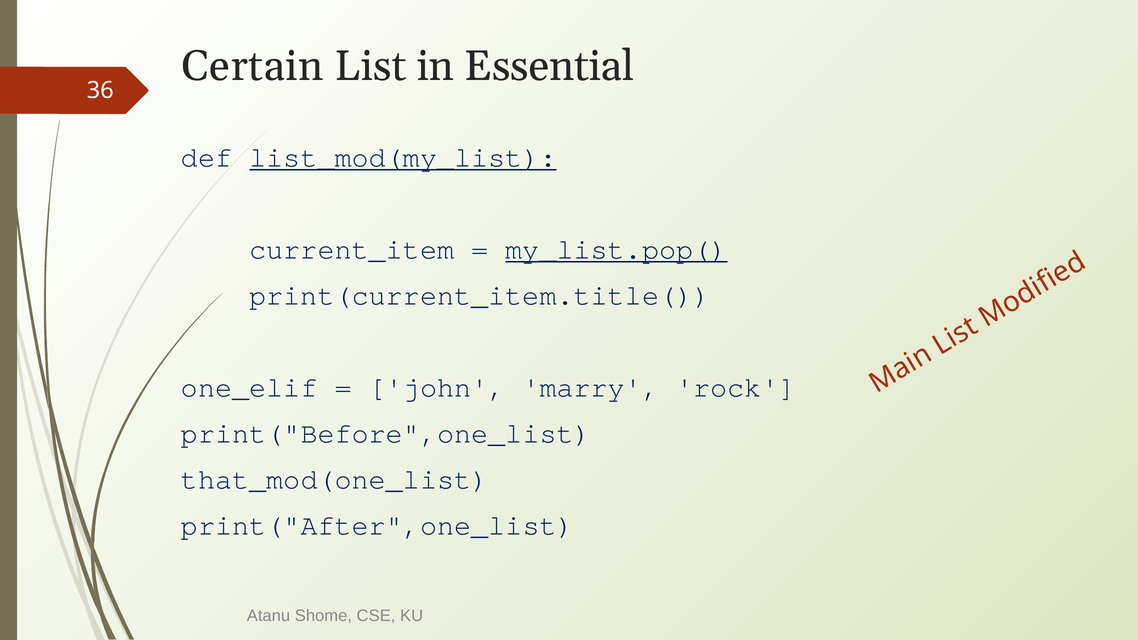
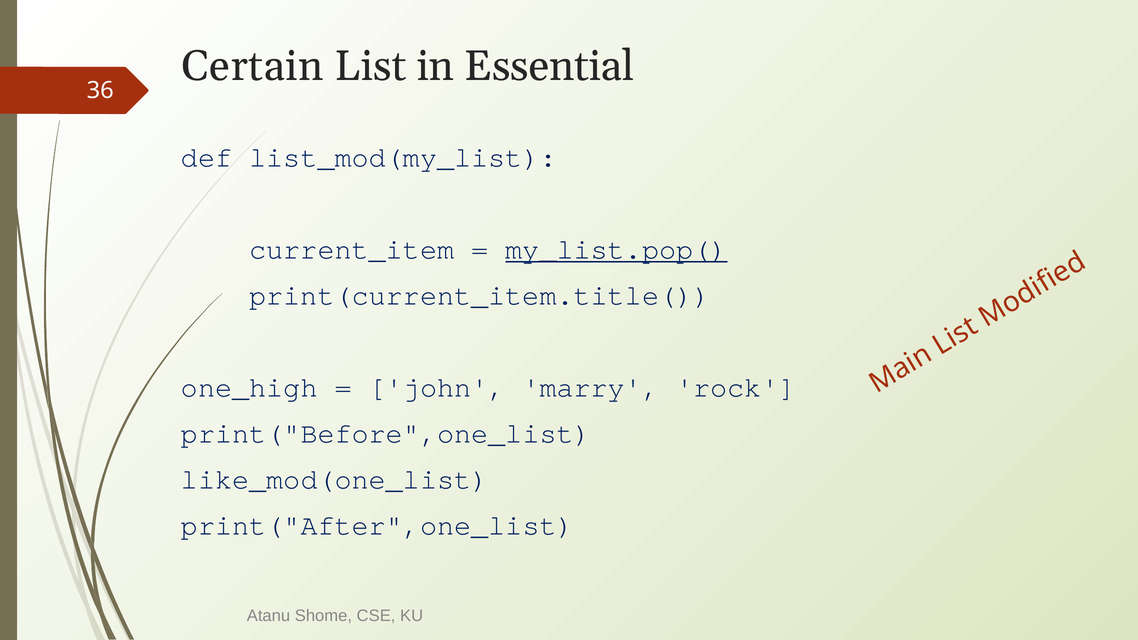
list_mod(my_list underline: present -> none
one_elif: one_elif -> one_high
that_mod(one_list: that_mod(one_list -> like_mod(one_list
